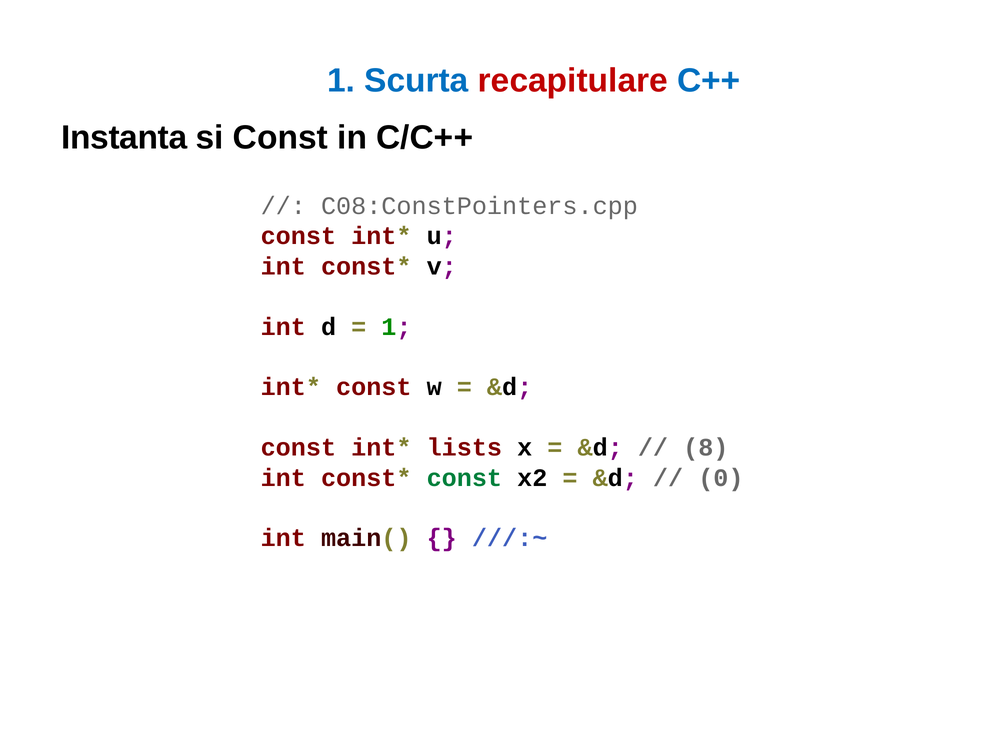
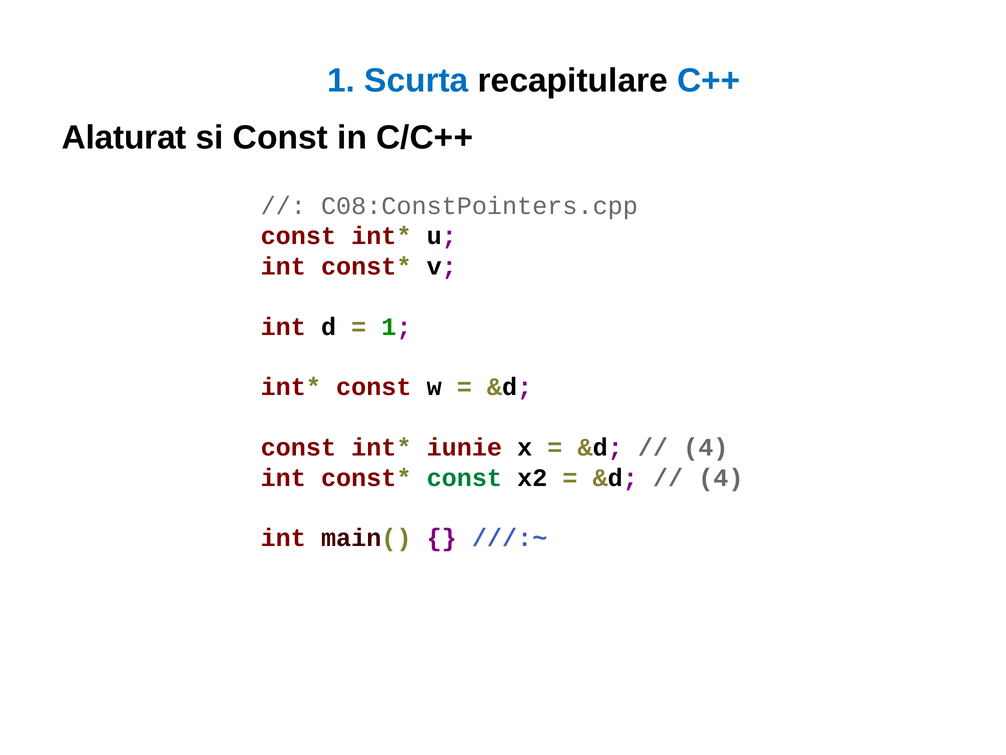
recapitulare colour: red -> black
Instanta: Instanta -> Alaturat
lists: lists -> iunie
8 at (706, 447): 8 -> 4
0 at (721, 477): 0 -> 4
